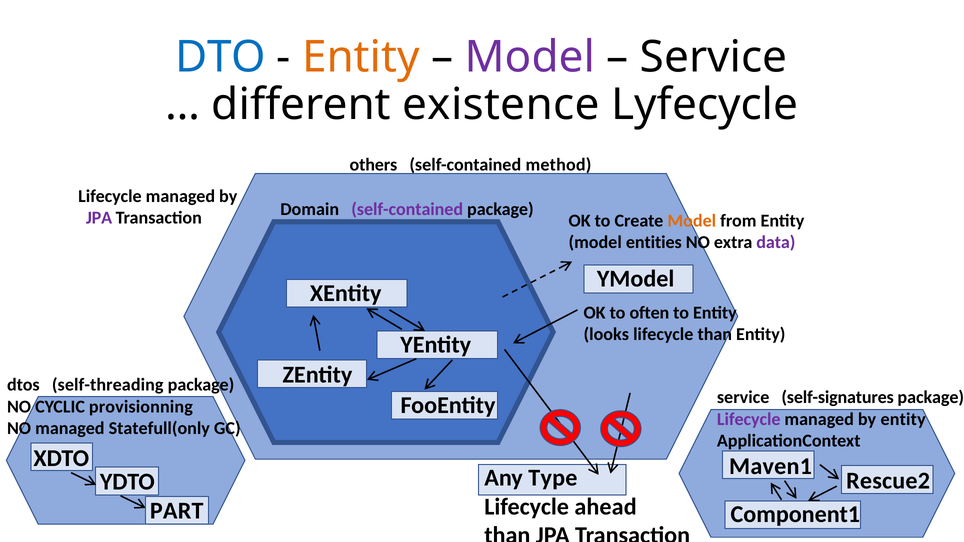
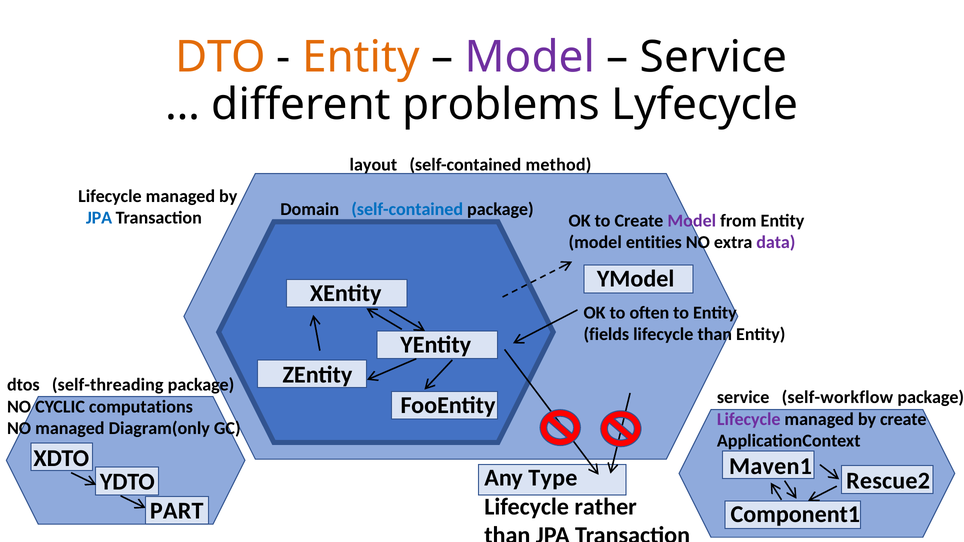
DTO colour: blue -> orange
existence: existence -> problems
others: others -> layout
self-contained at (407, 209) colour: purple -> blue
JPA at (99, 218) colour: purple -> blue
Model at (692, 221) colour: orange -> purple
looks: looks -> fields
self-signatures: self-signatures -> self-workflow
provisionning: provisionning -> computations
by entity: entity -> create
Statefull(only: Statefull(only -> Diagram(only
ahead: ahead -> rather
